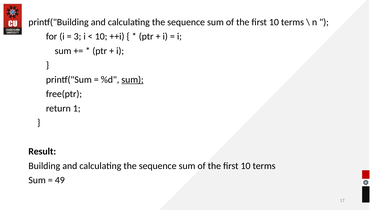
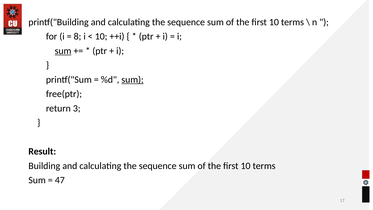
3: 3 -> 8
sum at (63, 51) underline: none -> present
1: 1 -> 3
49: 49 -> 47
